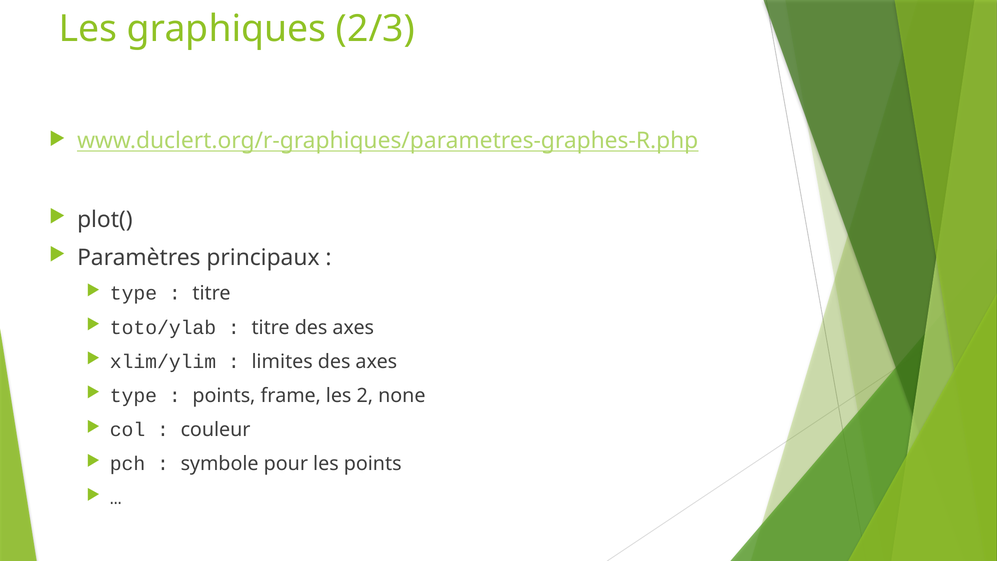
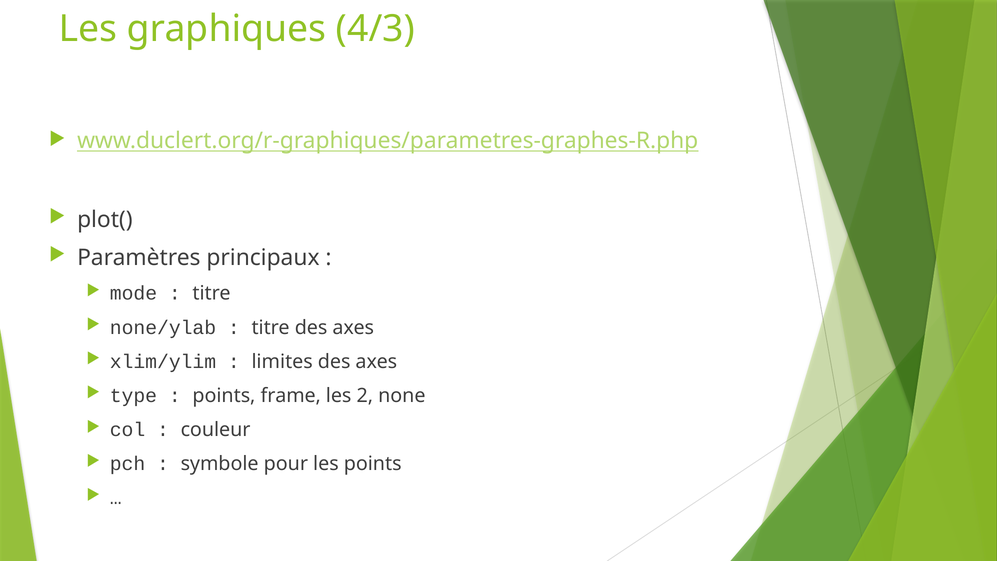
2/3: 2/3 -> 4/3
type at (133, 293): type -> mode
toto/ylab: toto/ylab -> none/ylab
